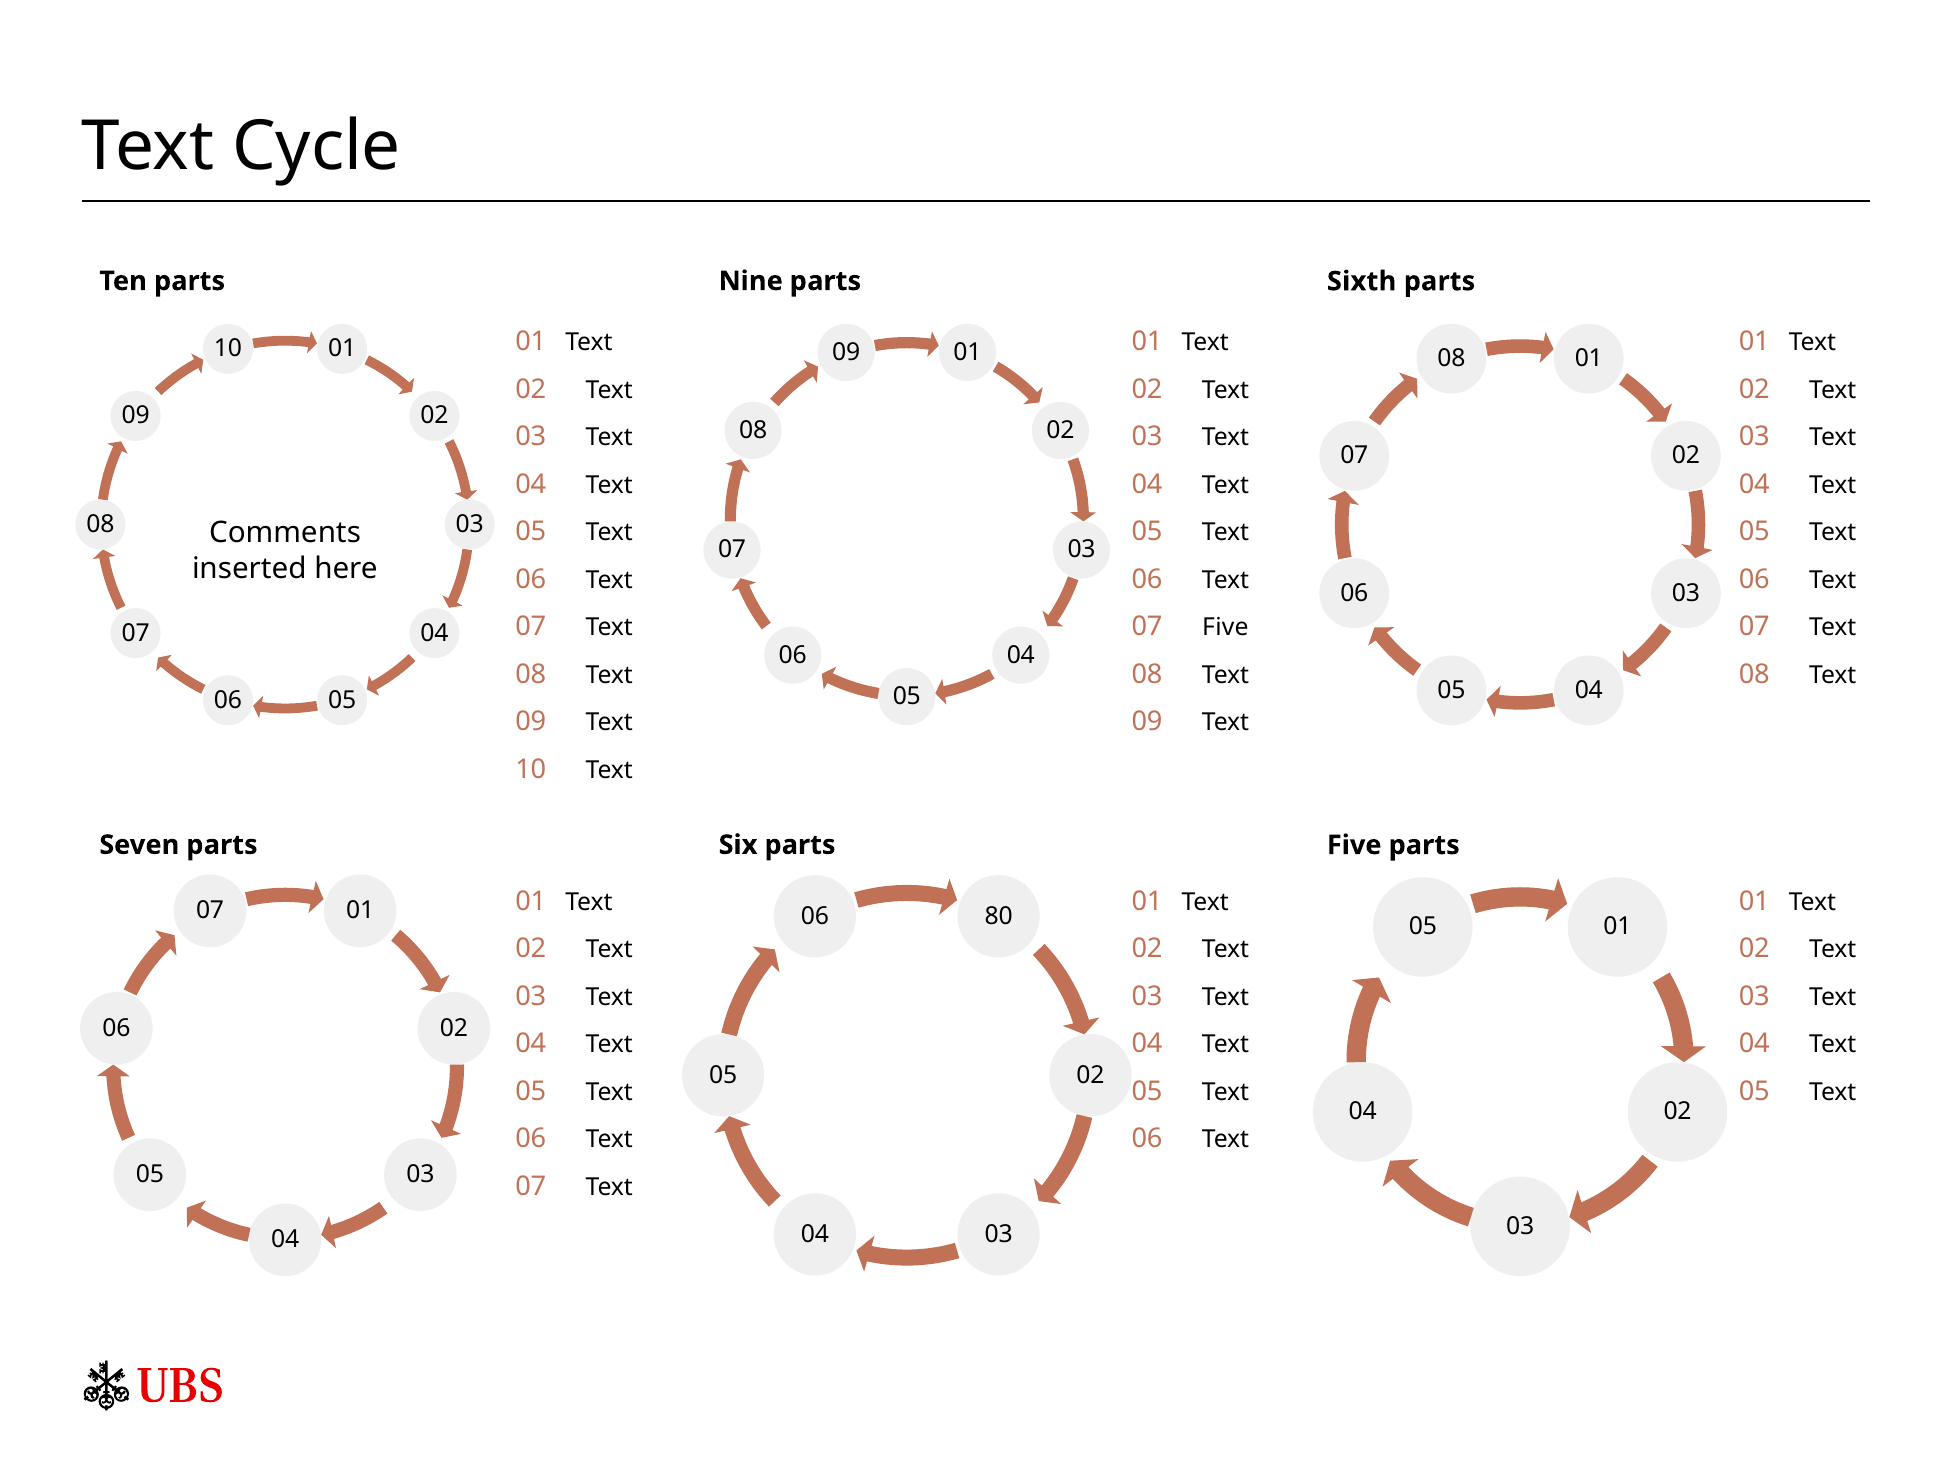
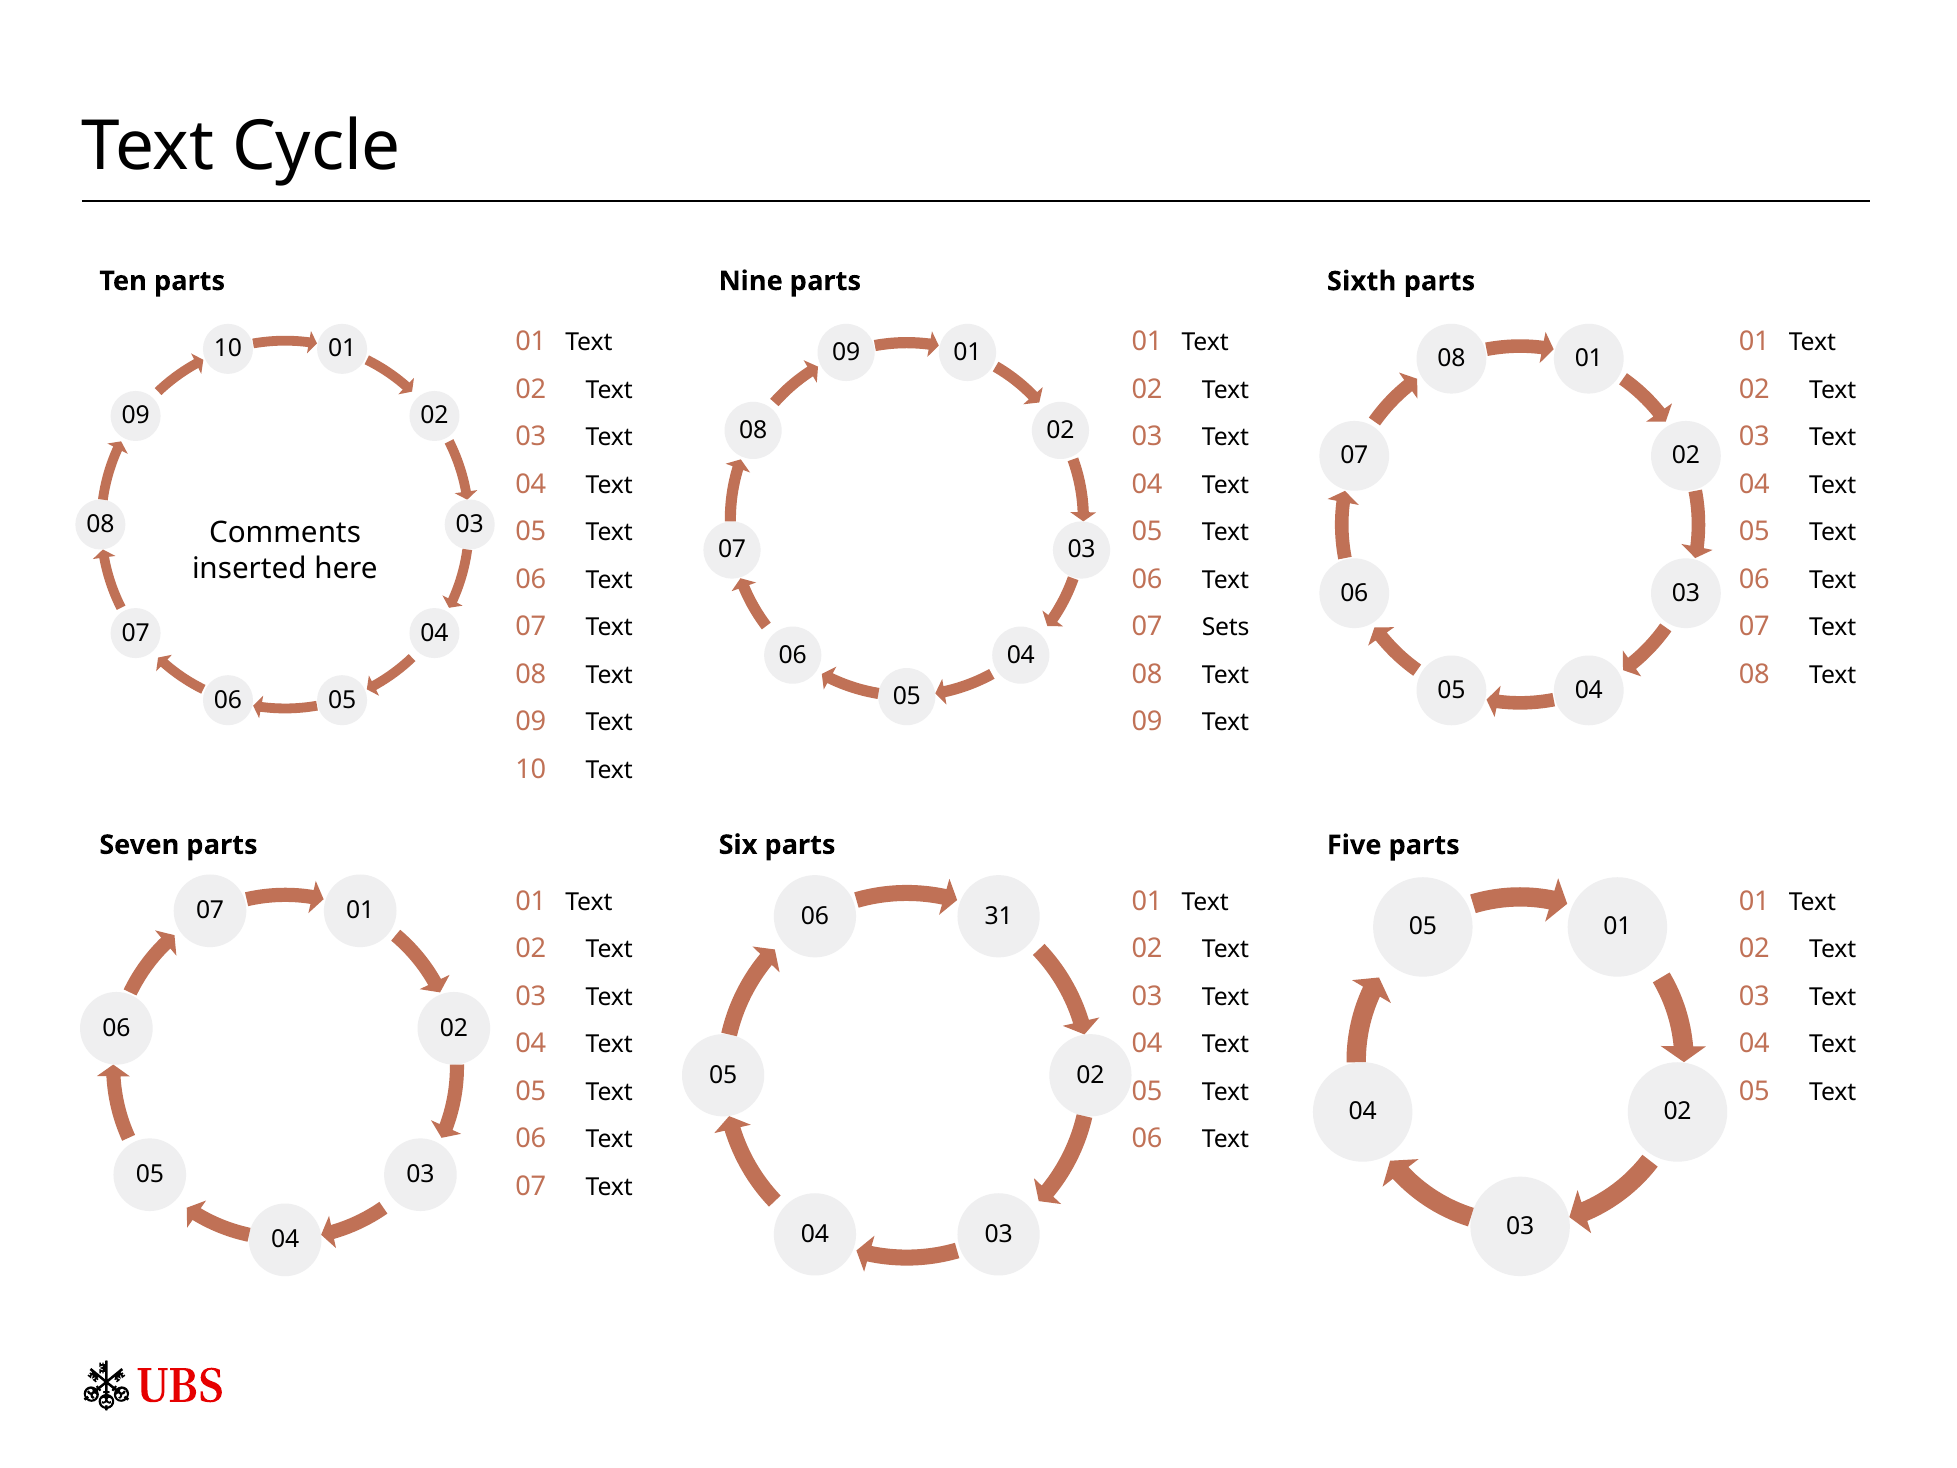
07 Five: Five -> Sets
80: 80 -> 31
